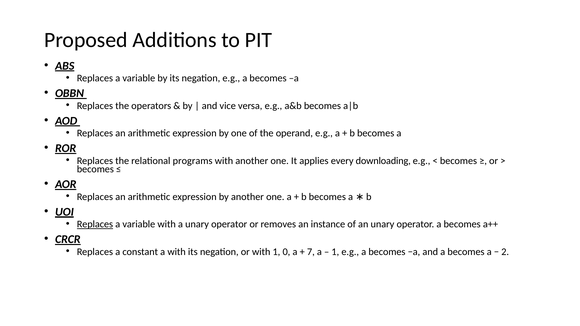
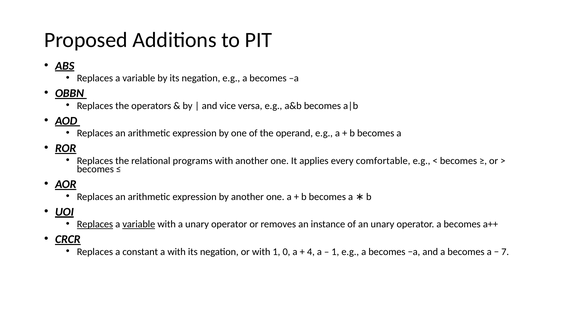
downloading: downloading -> comfortable
variable at (139, 224) underline: none -> present
7: 7 -> 4
2: 2 -> 7
